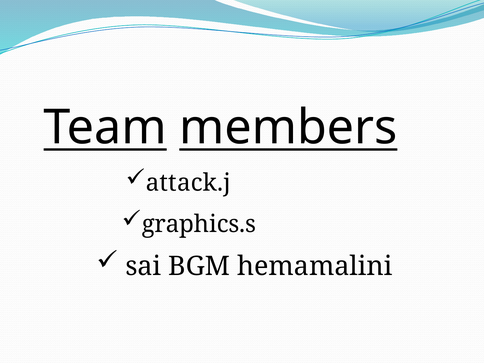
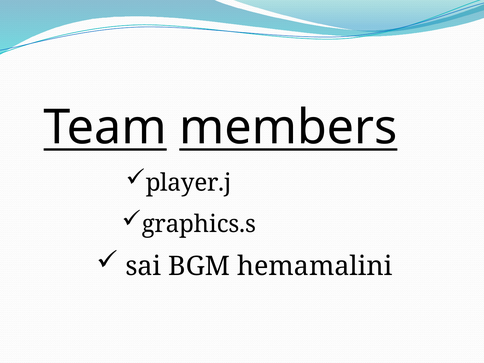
attack.j: attack.j -> player.j
